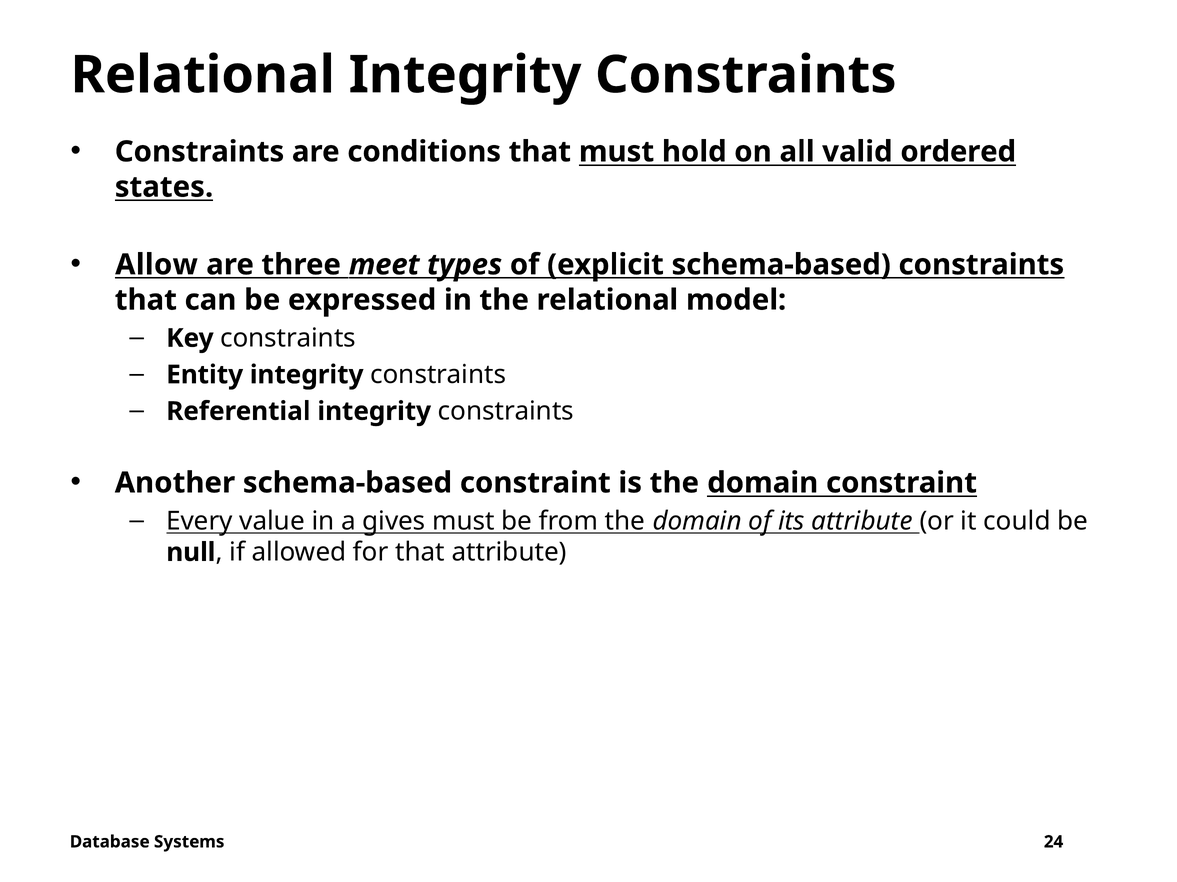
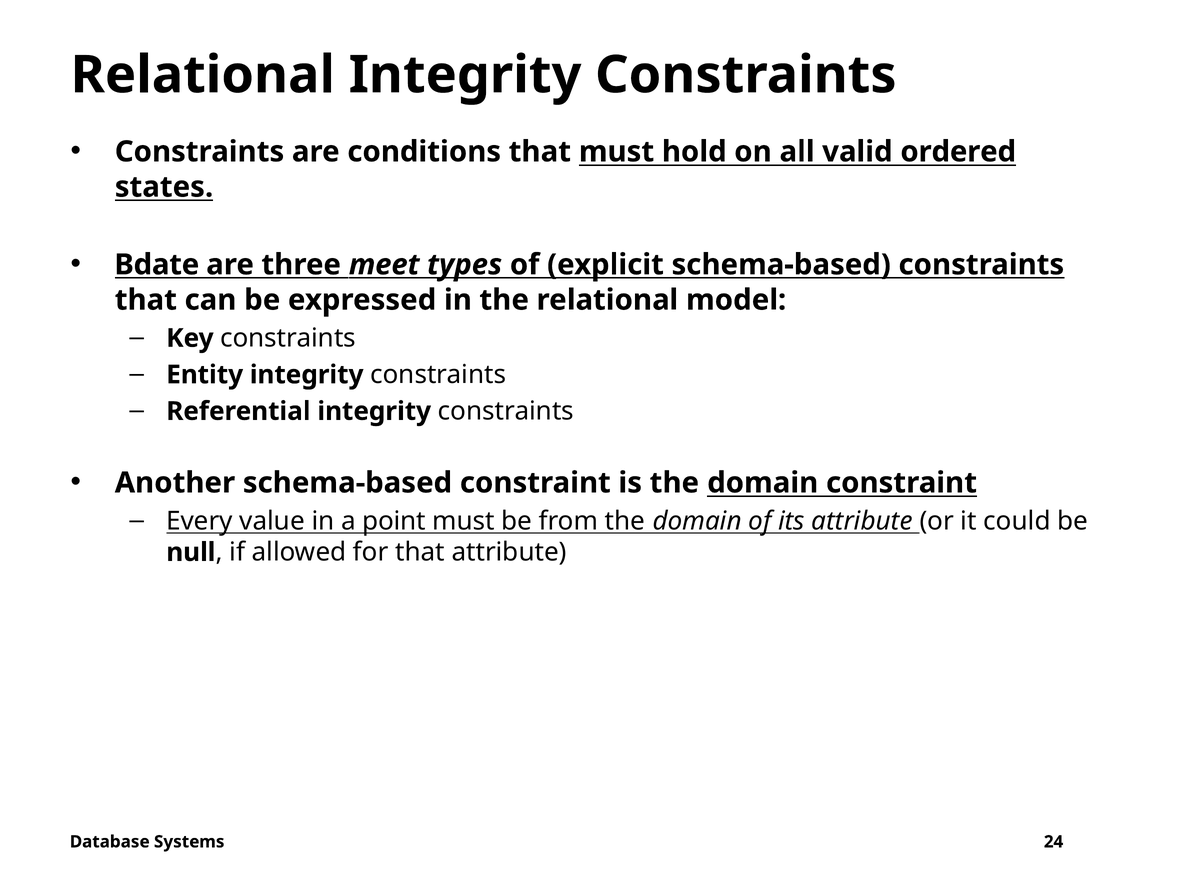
Allow: Allow -> Bdate
gives: gives -> point
